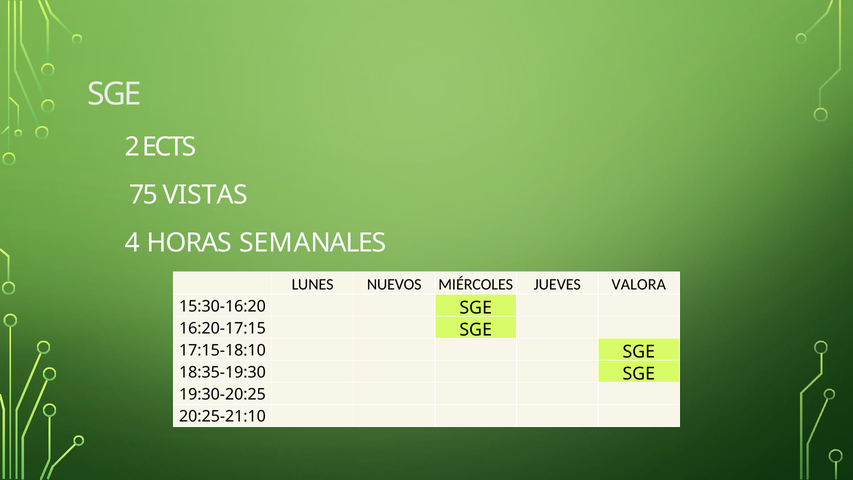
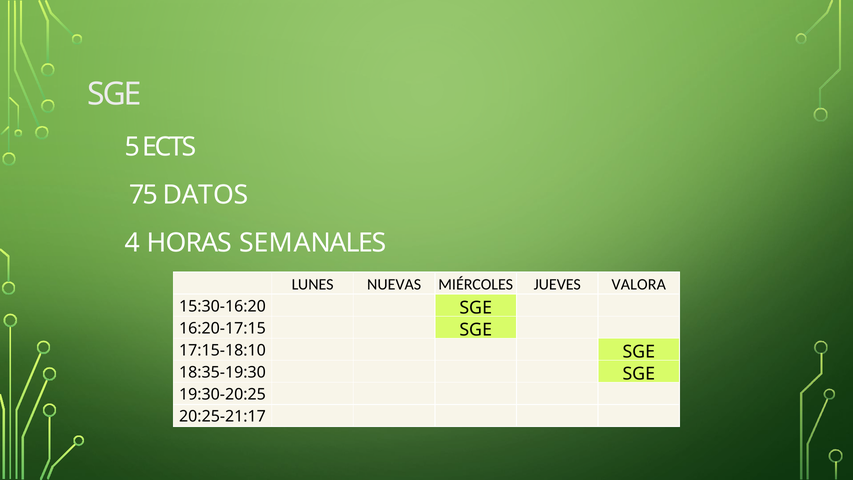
2: 2 -> 5
VISTAS: VISTAS -> DATOS
NUEVOS: NUEVOS -> NUEVAS
20:25-21:10: 20:25-21:10 -> 20:25-21:17
